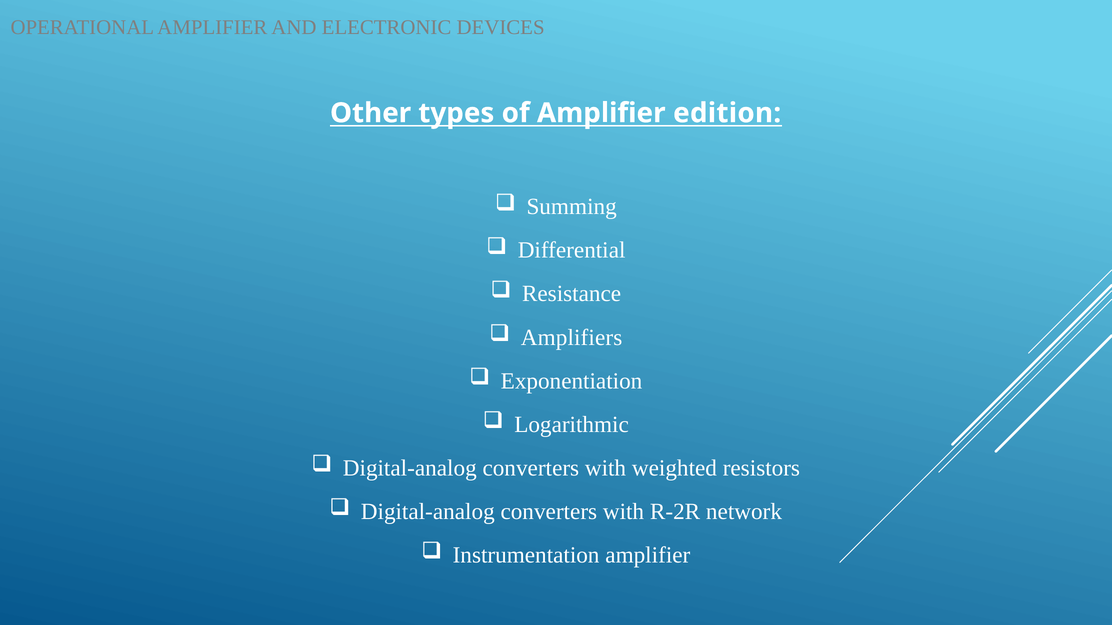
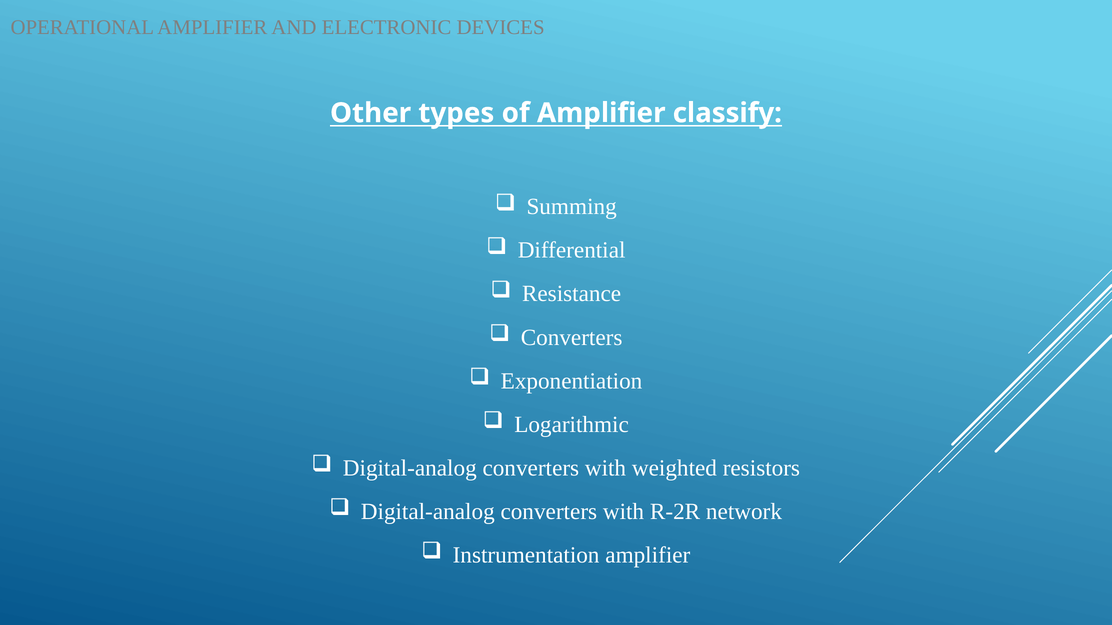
edition: edition -> classify
Amplifiers at (572, 338): Amplifiers -> Converters
